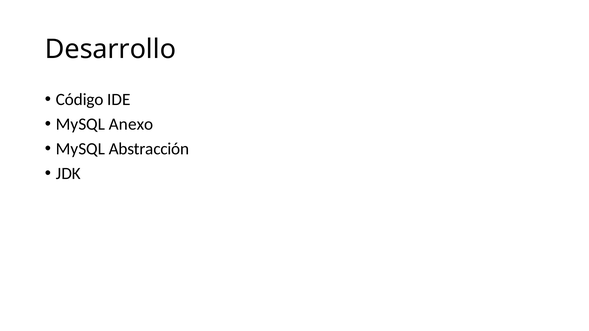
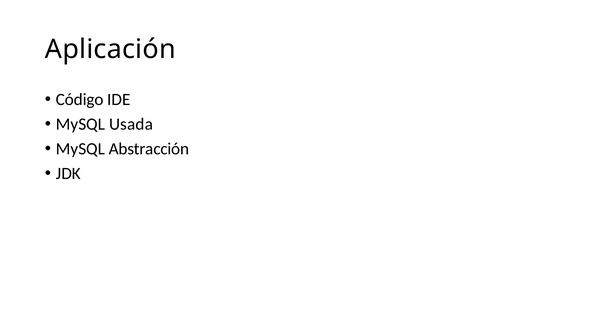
Desarrollo: Desarrollo -> Aplicación
Anexo: Anexo -> Usada
